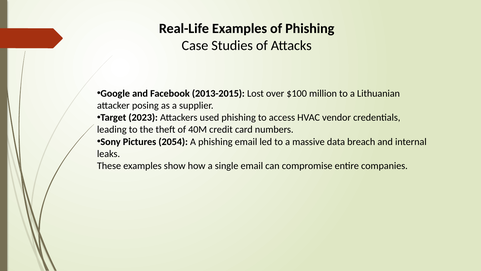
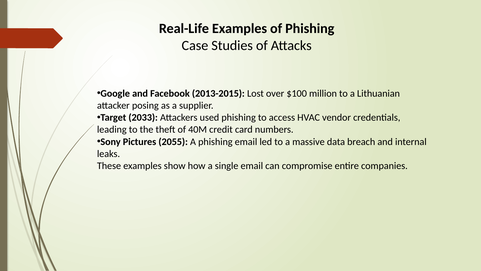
2023: 2023 -> 2033
2054: 2054 -> 2055
